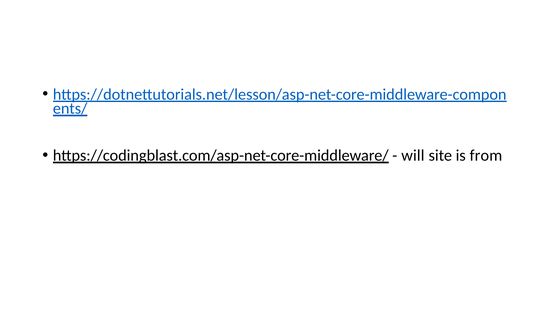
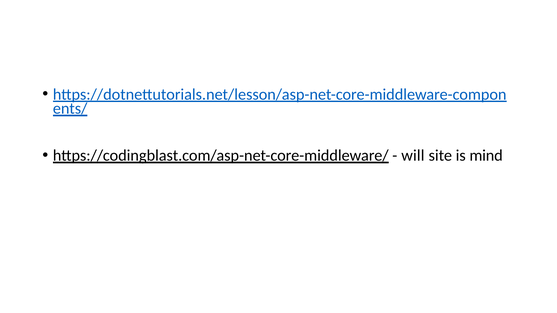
from: from -> mind
